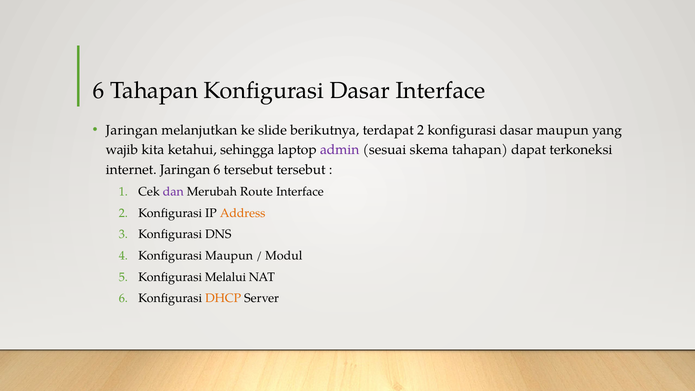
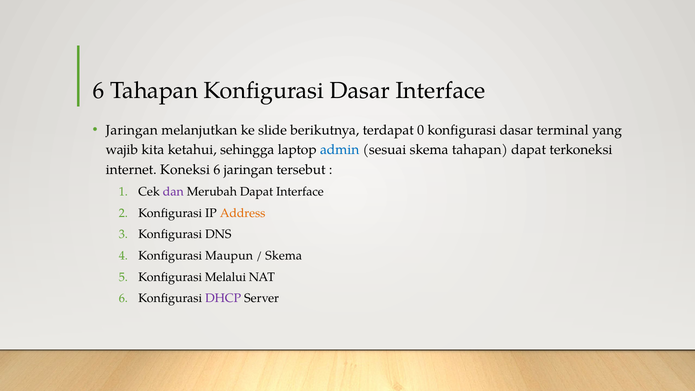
terdapat 2: 2 -> 0
dasar maupun: maupun -> terminal
admin colour: purple -> blue
internet Jaringan: Jaringan -> Koneksi
6 tersebut: tersebut -> jaringan
Merubah Route: Route -> Dapat
Modul at (284, 256): Modul -> Skema
DHCP colour: orange -> purple
